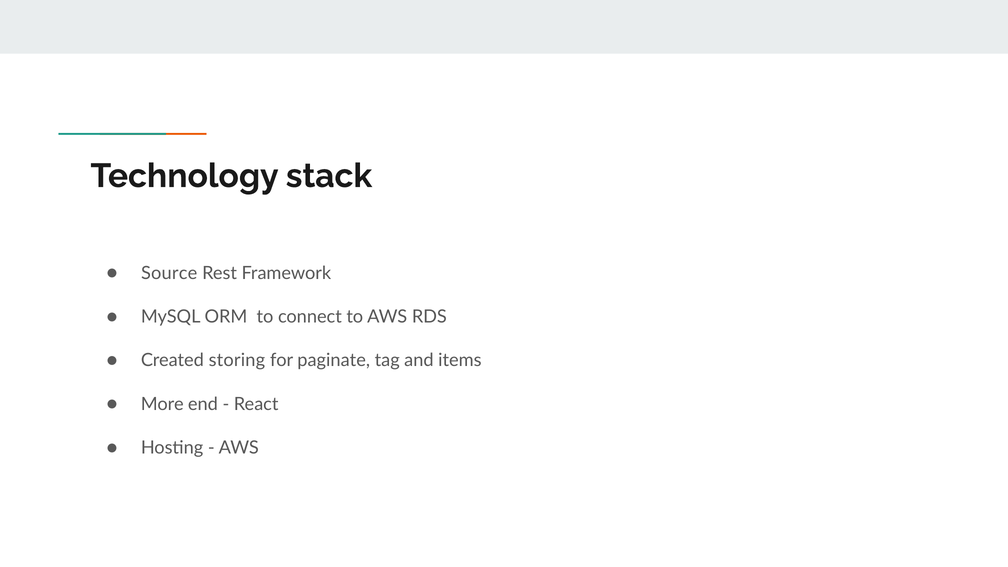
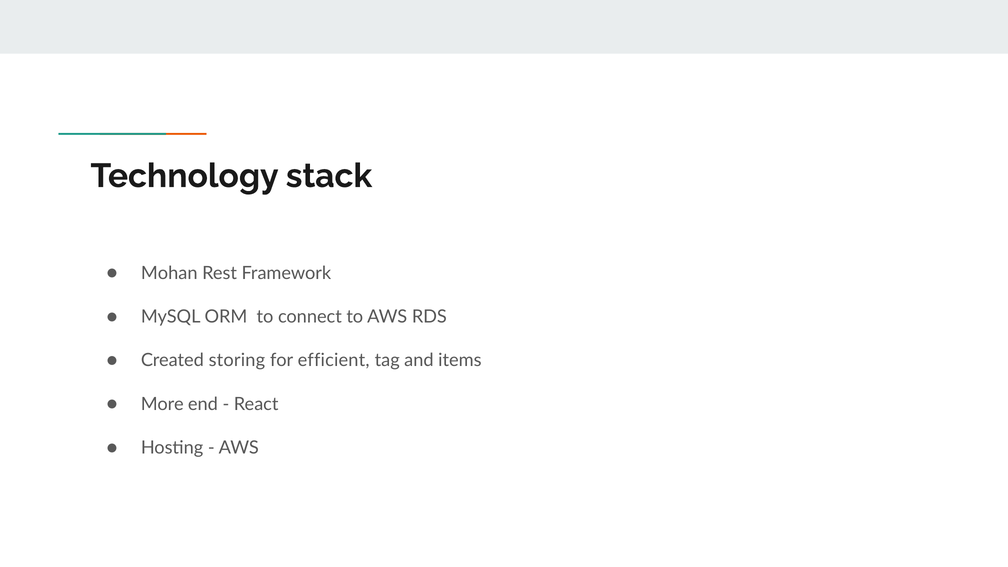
Source: Source -> Mohan
paginate: paginate -> efficient
